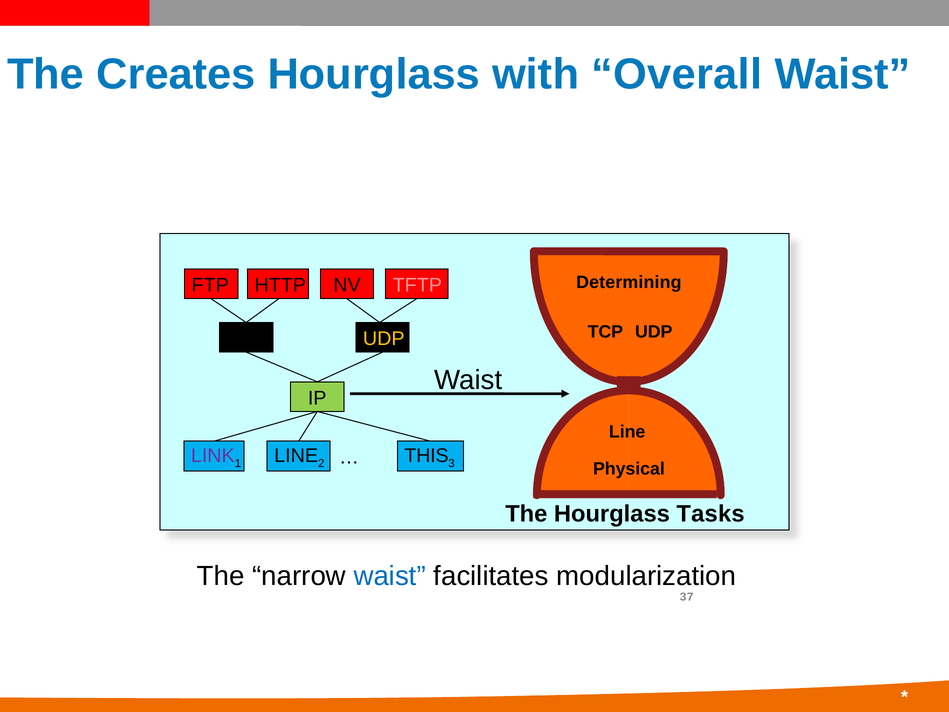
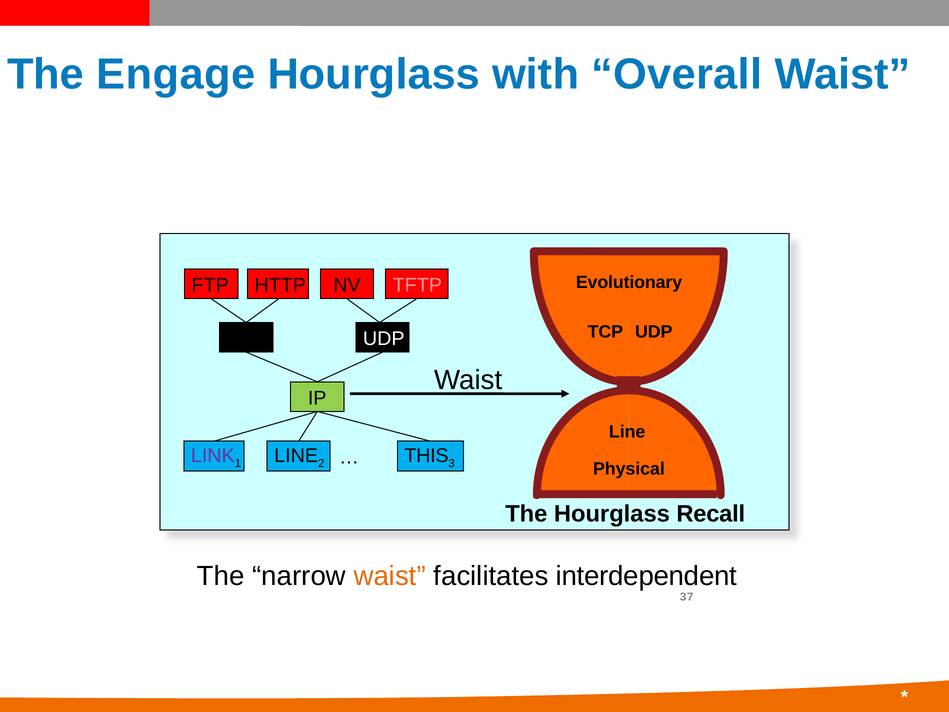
Creates: Creates -> Engage
Determining: Determining -> Evolutionary
UDP at (384, 339) colour: yellow -> white
Tasks: Tasks -> Recall
waist at (390, 576) colour: blue -> orange
modularization: modularization -> interdependent
